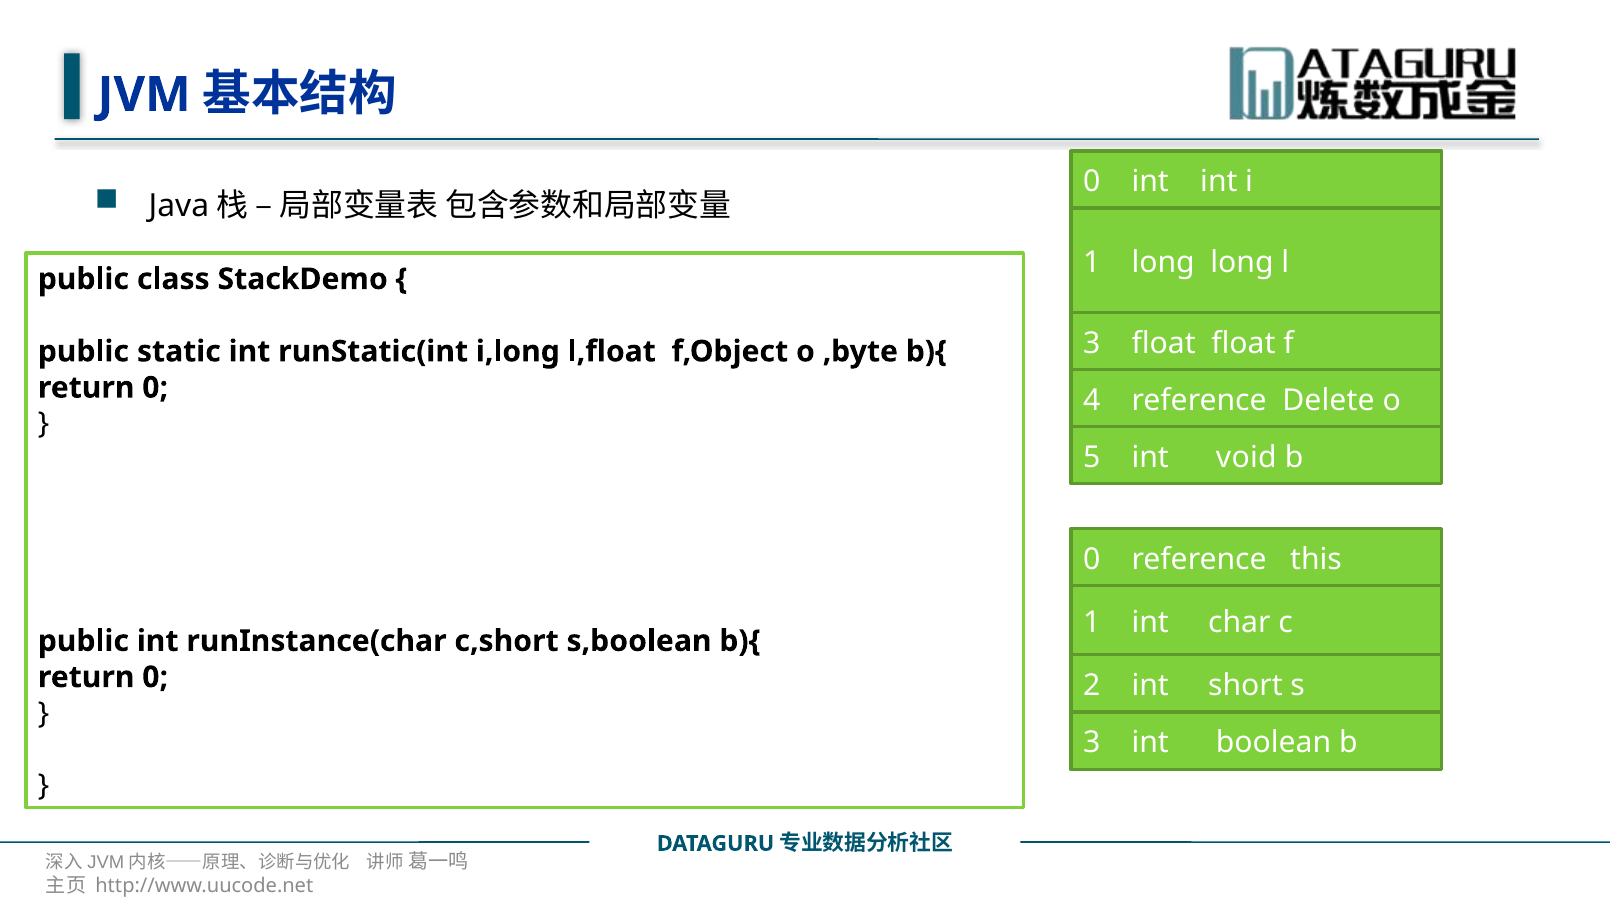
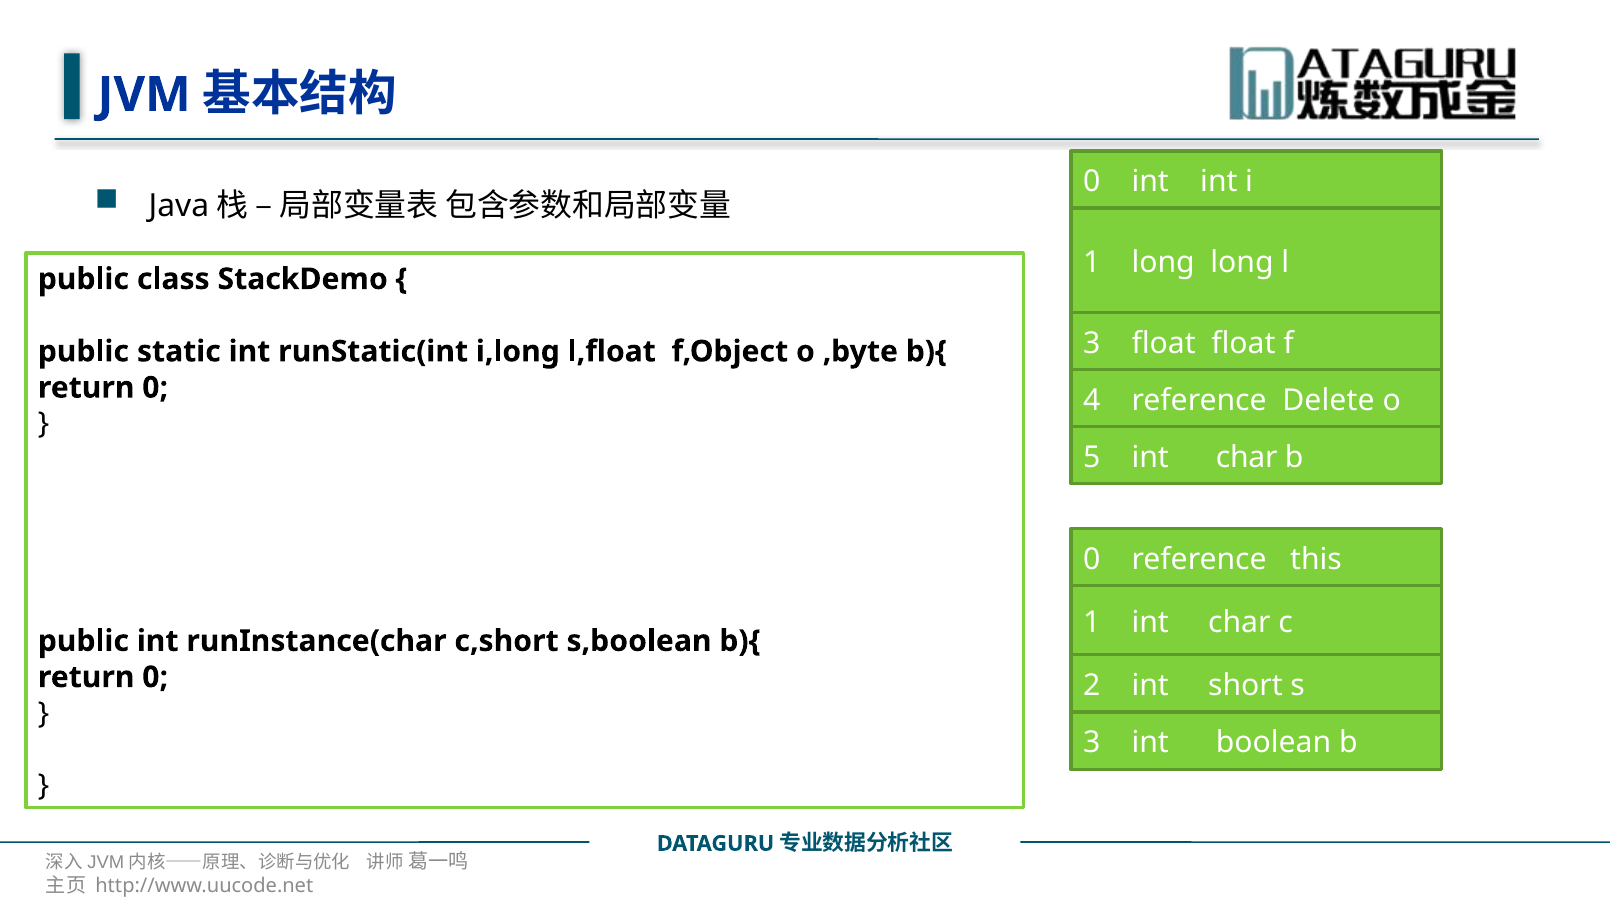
5 int void: void -> char
